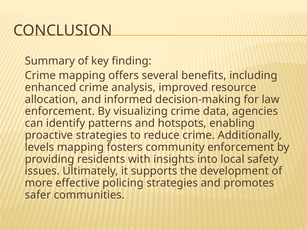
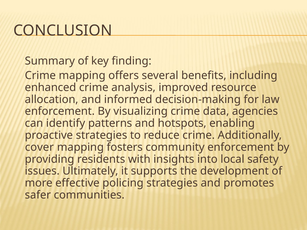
levels: levels -> cover
